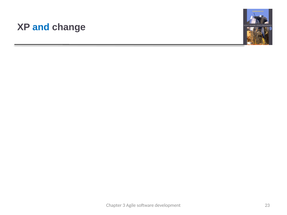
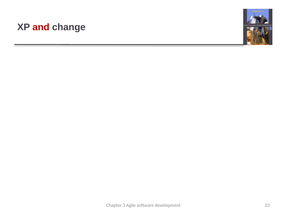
and at (41, 27) colour: blue -> red
